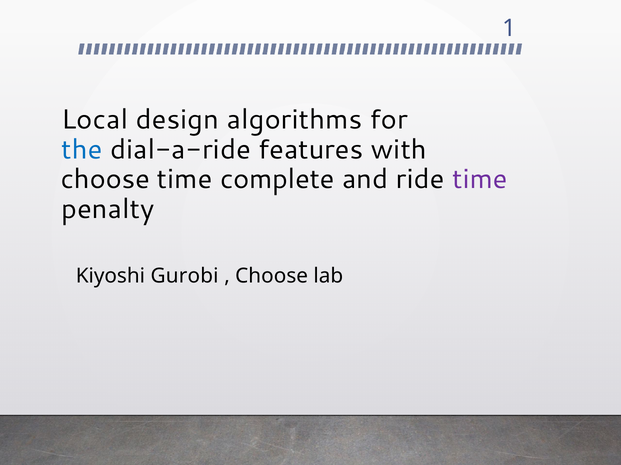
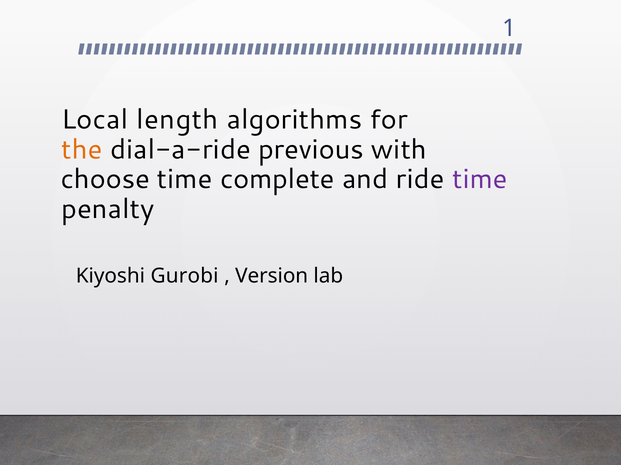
design: design -> length
the colour: blue -> orange
features: features -> previous
Choose at (272, 276): Choose -> Version
